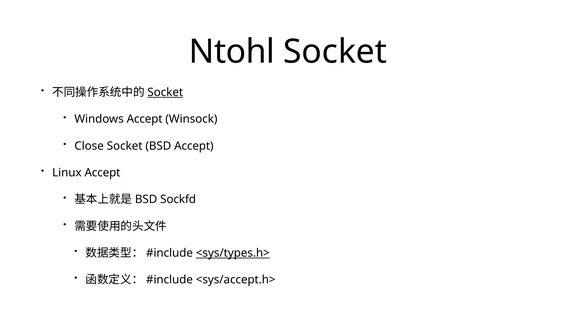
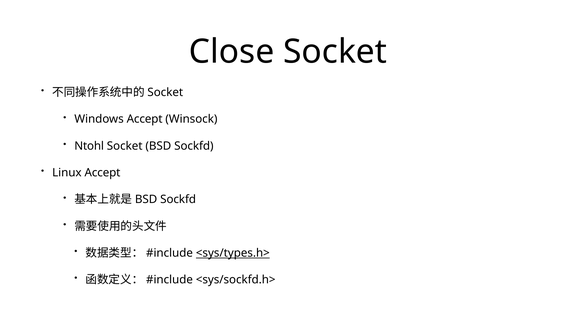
Ntohl: Ntohl -> Close
Socket at (165, 92) underline: present -> none
Close: Close -> Ntohl
Socket BSD Accept: Accept -> Sockfd
<sys/accept.h>: <sys/accept.h> -> <sys/sockfd.h>
